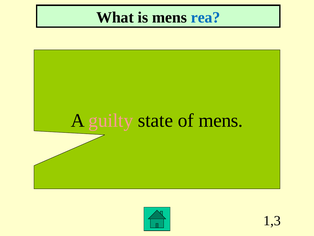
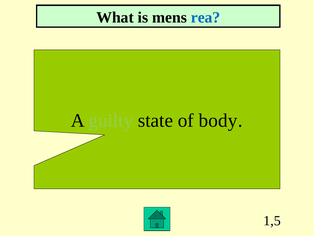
guilty colour: pink -> light green
of mens: mens -> body
1,3: 1,3 -> 1,5
